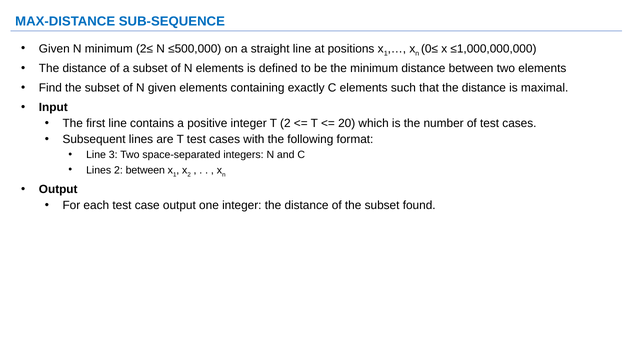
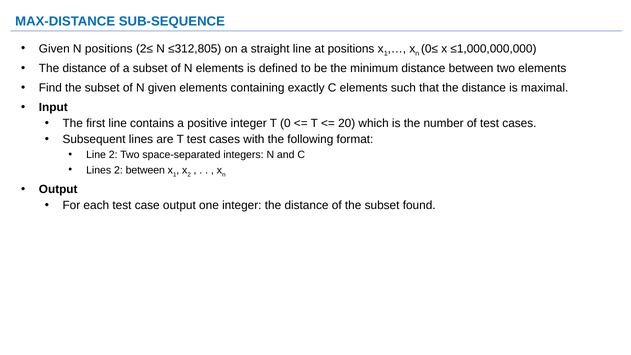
N minimum: minimum -> positions
≤500,000: ≤500,000 -> ≤312,805
T 2: 2 -> 0
Line 3: 3 -> 2
